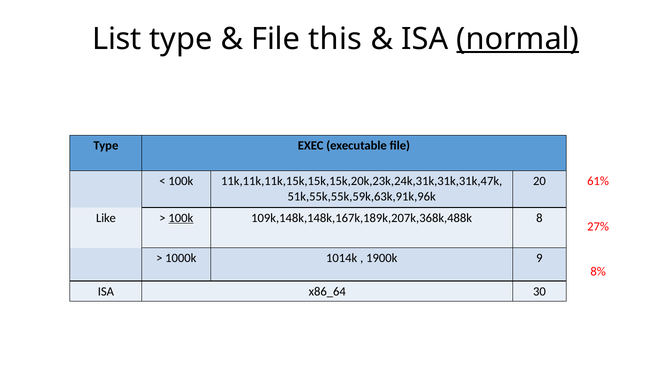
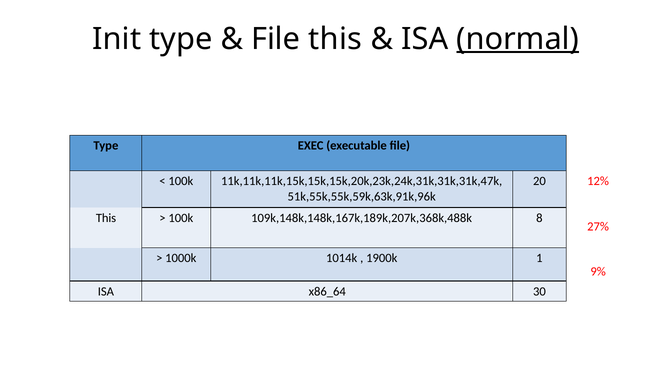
List: List -> Init
61%: 61% -> 12%
Like at (106, 218): Like -> This
100k at (181, 218) underline: present -> none
9: 9 -> 1
8%: 8% -> 9%
